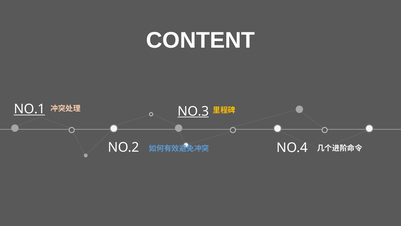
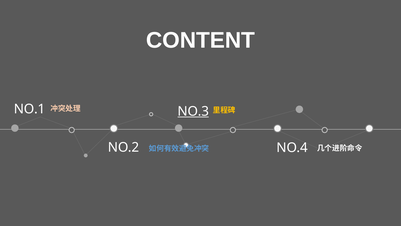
NO.1 underline: present -> none
